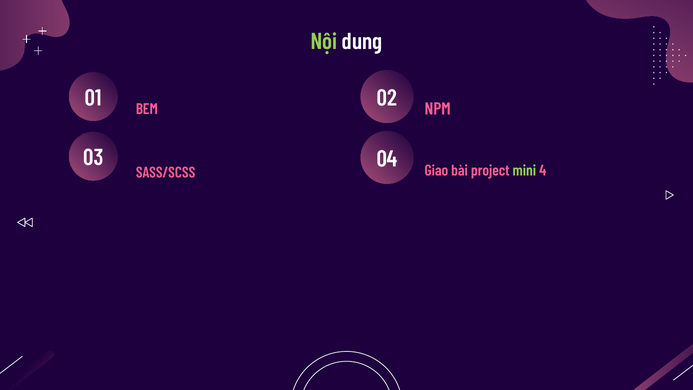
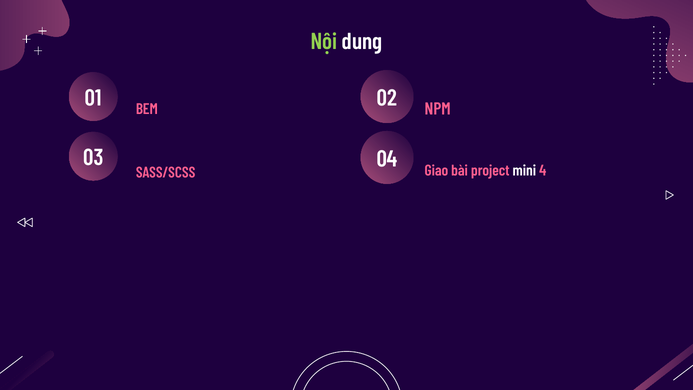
mini colour: light green -> white
